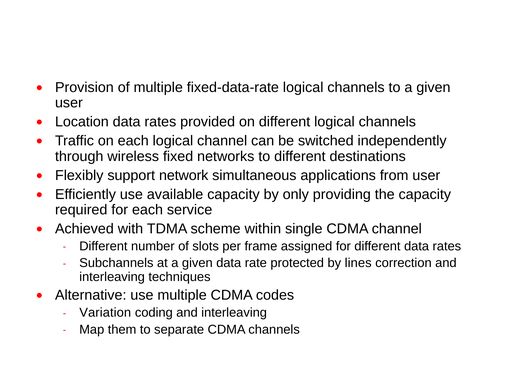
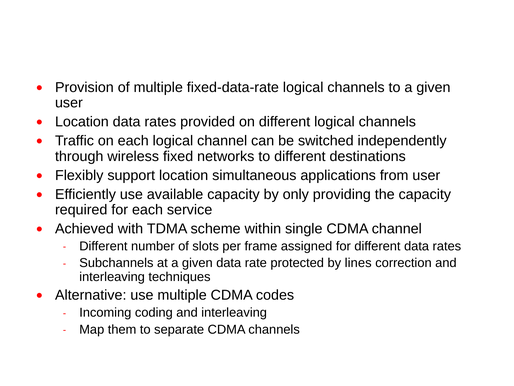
support network: network -> location
Variation: Variation -> Incoming
